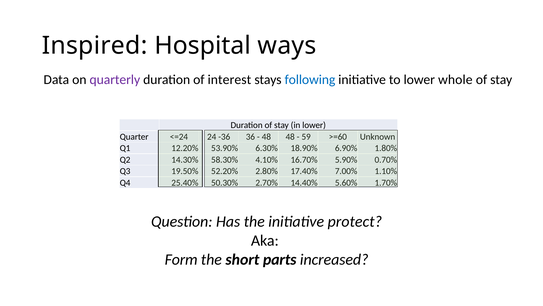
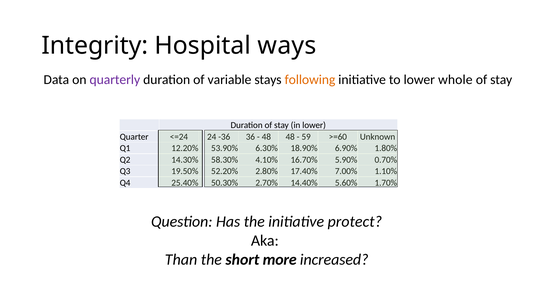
Inspired: Inspired -> Integrity
interest: interest -> variable
following colour: blue -> orange
Form: Form -> Than
parts: parts -> more
